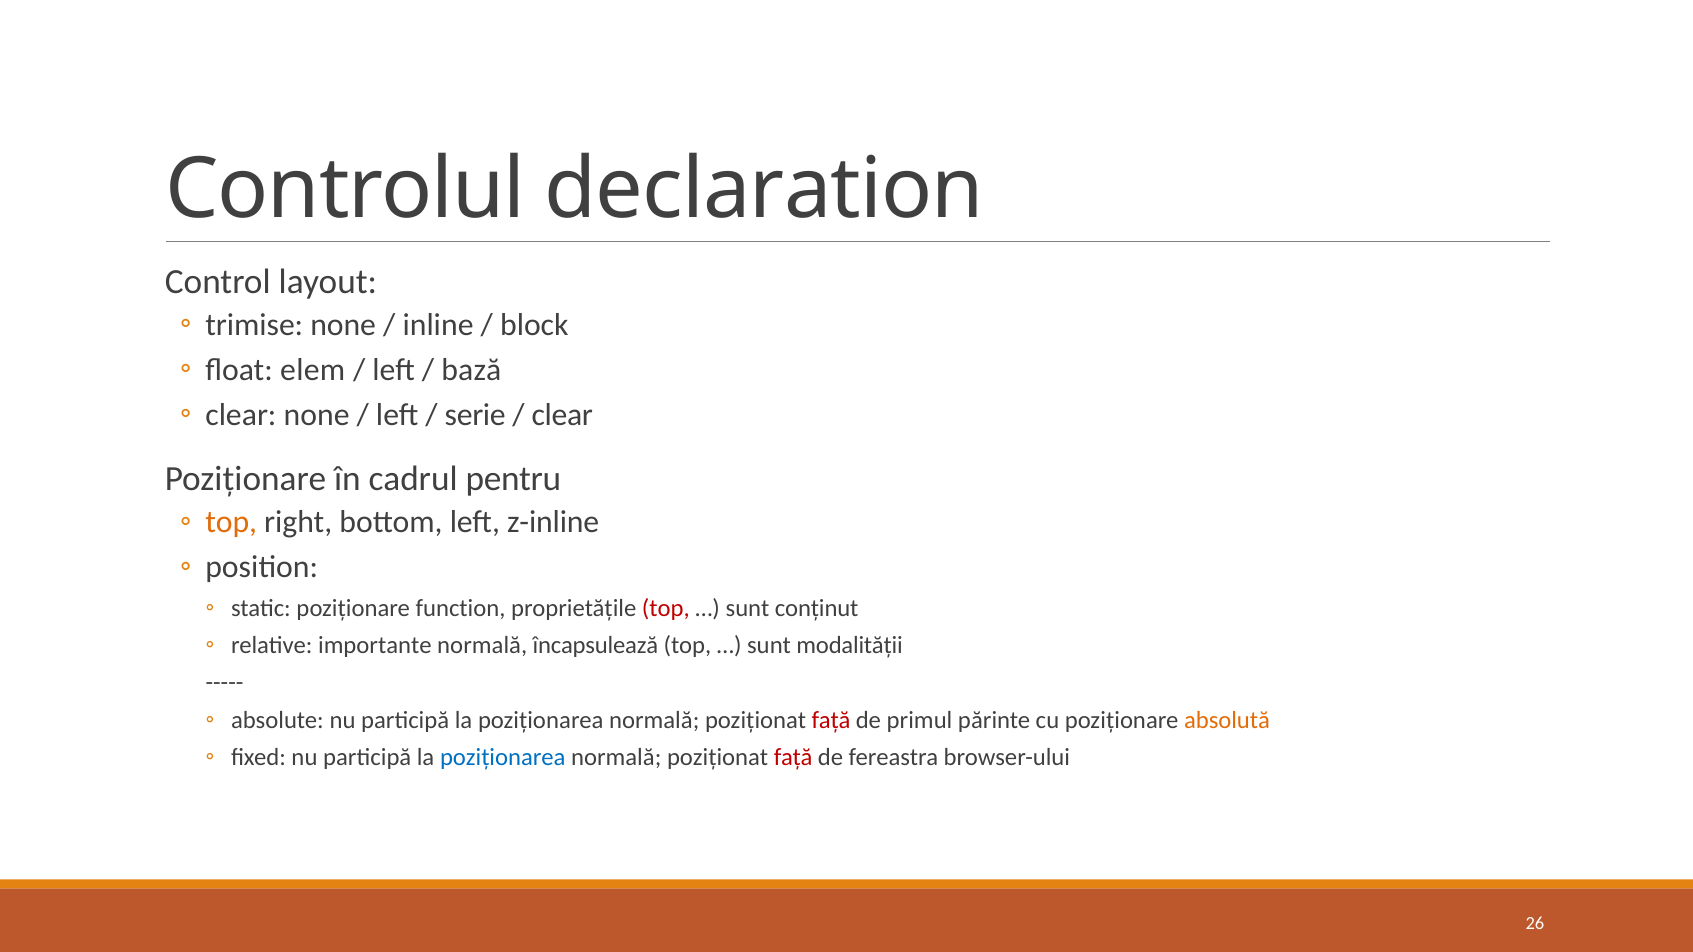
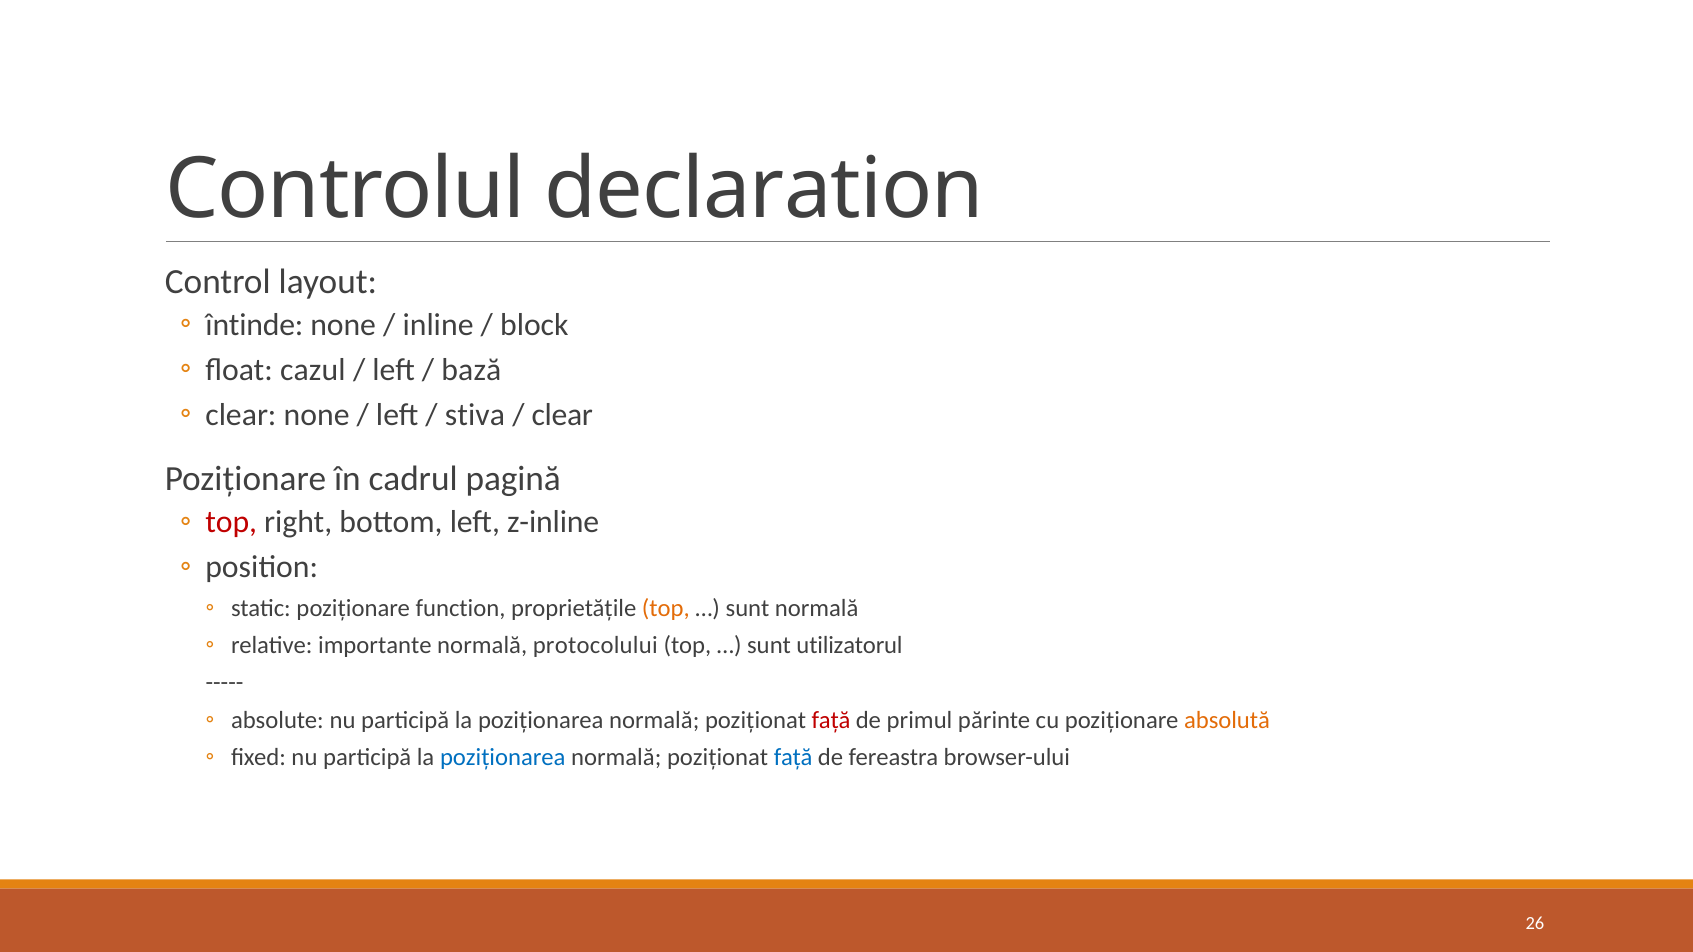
trimise: trimise -> întinde
elem: elem -> cazul
serie: serie -> stiva
pentru: pentru -> pagină
top at (231, 522) colour: orange -> red
top at (666, 608) colour: red -> orange
sunt conținut: conținut -> normală
încapsulează: încapsulează -> protocolului
modalității: modalității -> utilizatorul
față at (793, 758) colour: red -> blue
